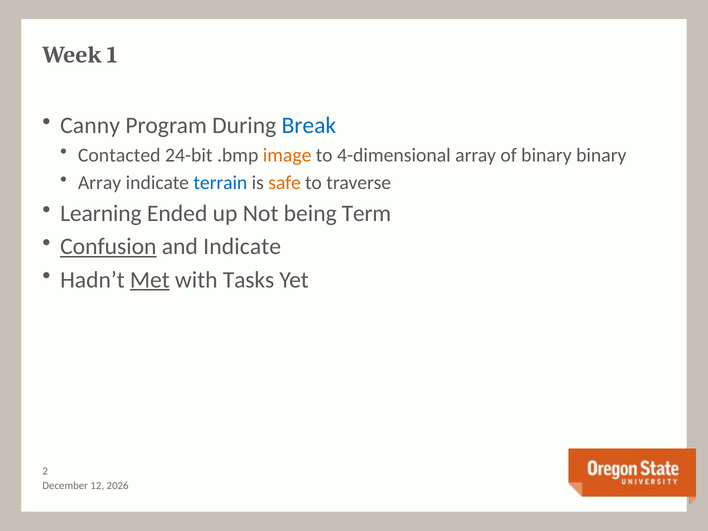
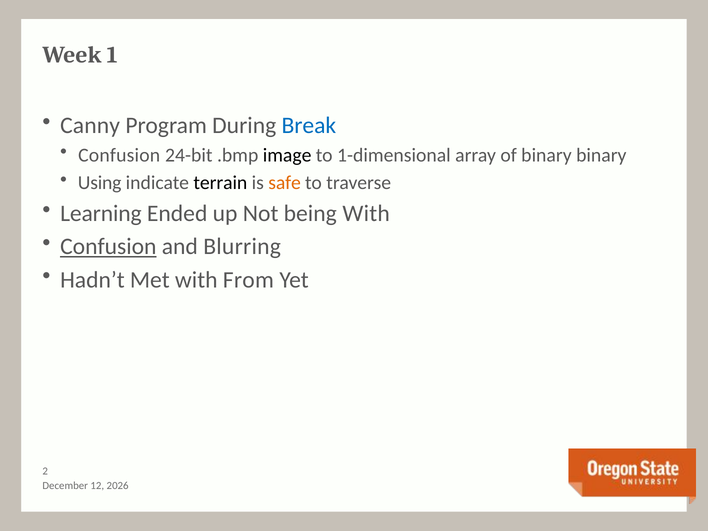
Contacted at (119, 155): Contacted -> Confusion
image colour: orange -> black
4-dimensional: 4-dimensional -> 1-dimensional
Array at (100, 183): Array -> Using
terrain colour: blue -> black
being Term: Term -> With
and Indicate: Indicate -> Blurring
Met underline: present -> none
Tasks: Tasks -> From
